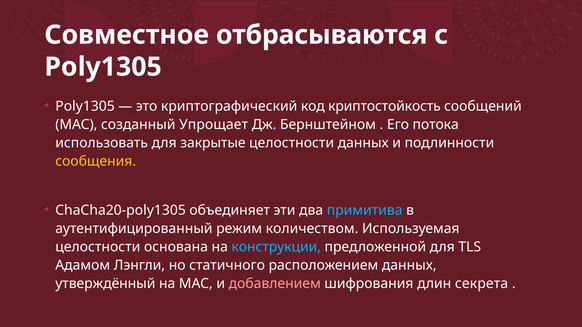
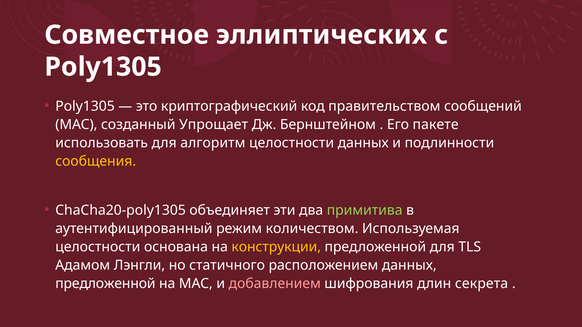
отбрасываются: отбрасываются -> эллиптических
криптостойкость: криптостойкость -> правительством
потока: потока -> пакете
закрытые: закрытые -> алгоритм
примитива colour: light blue -> light green
конструкции colour: light blue -> yellow
утверждённый at (105, 284): утверждённый -> предложенной
